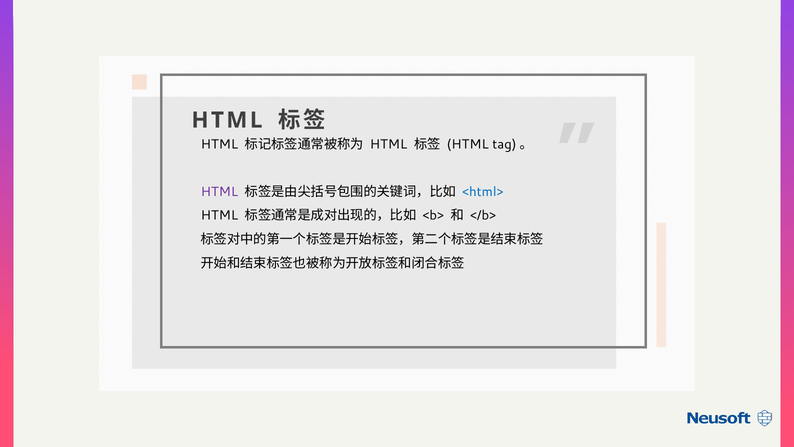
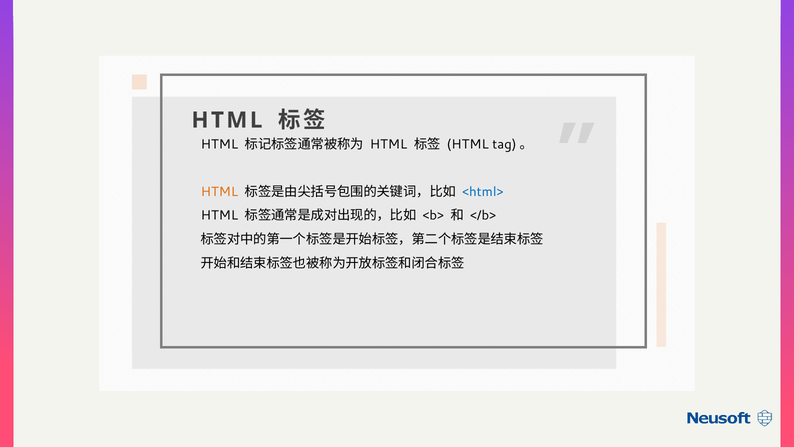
HTML at (219, 192) colour: purple -> orange
